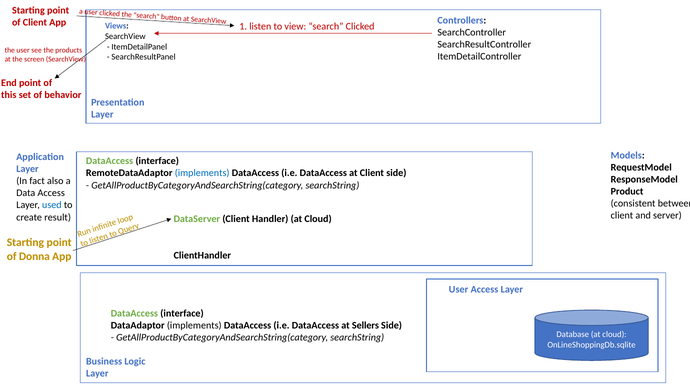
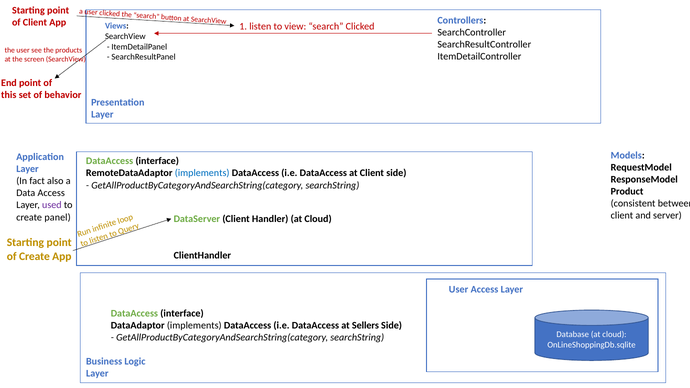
used colour: blue -> purple
result: result -> panel
of Donna: Donna -> Create
